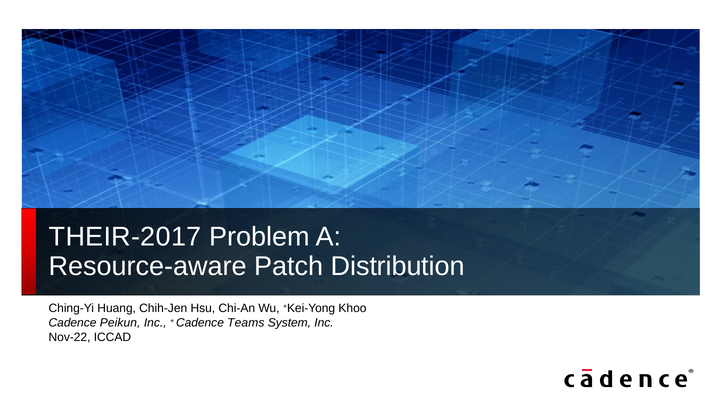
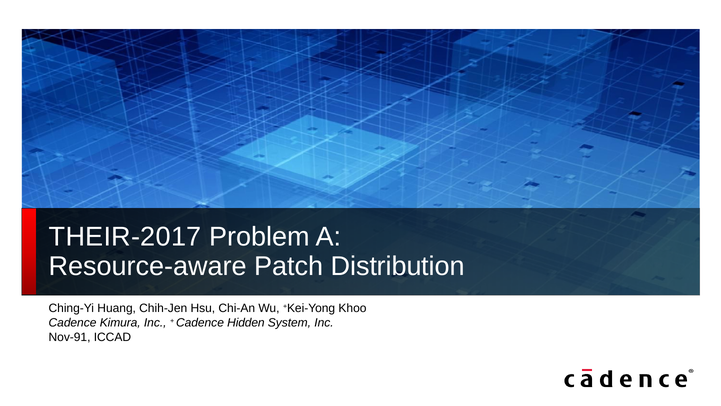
Peikun: Peikun -> Kimura
Teams: Teams -> Hidden
Nov-22: Nov-22 -> Nov-91
